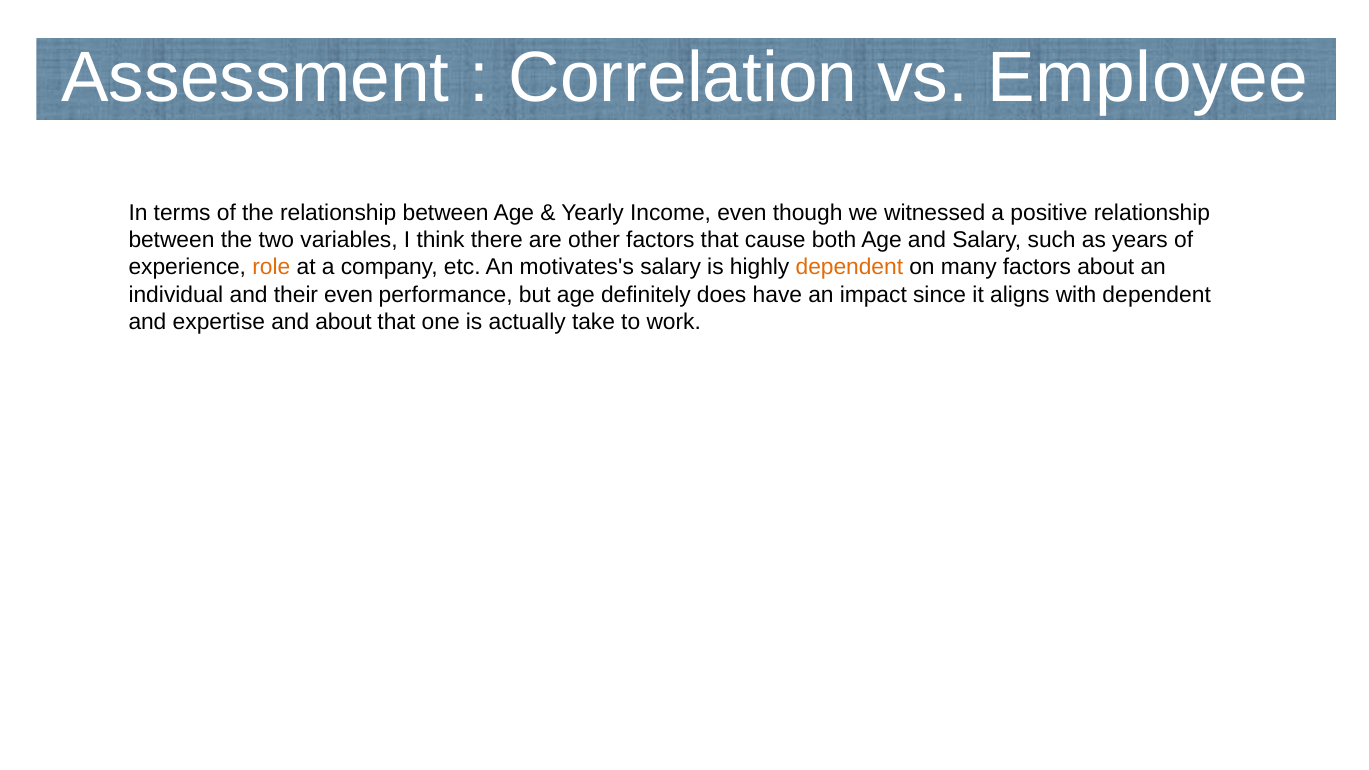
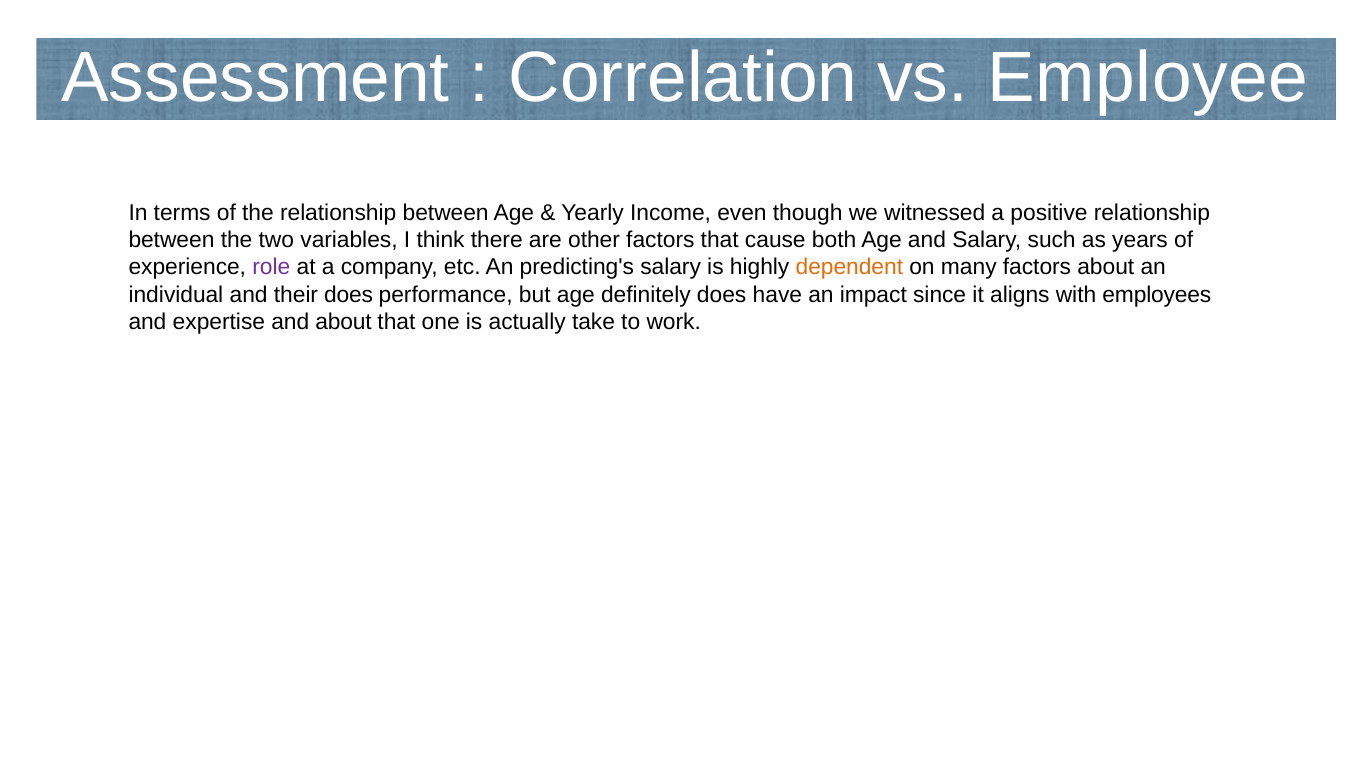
role colour: orange -> purple
motivates's: motivates's -> predicting's
their even: even -> does
with dependent: dependent -> employees
